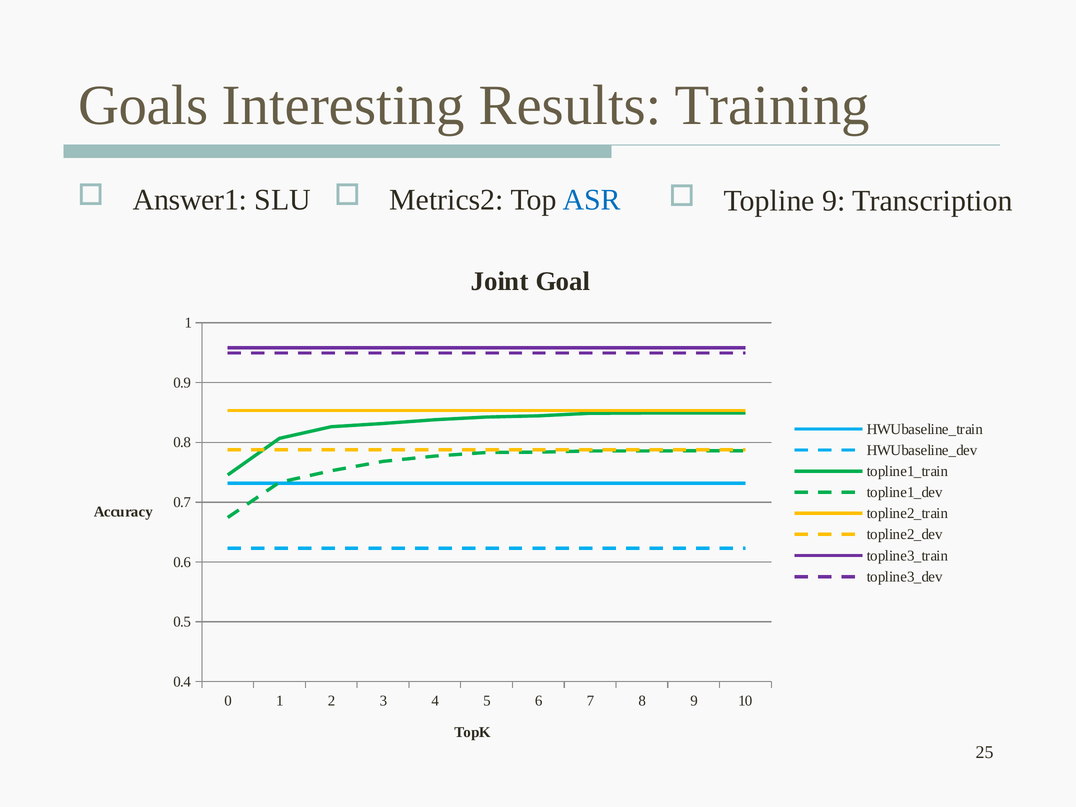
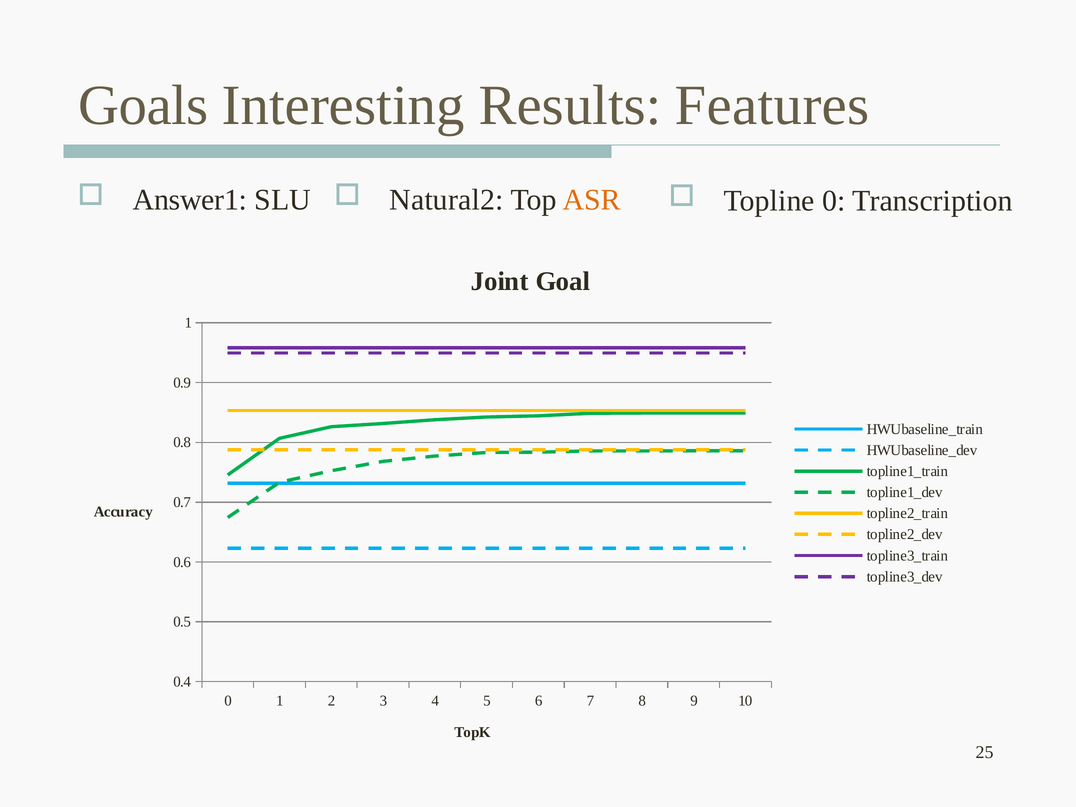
Training: Training -> Features
Metrics2: Metrics2 -> Natural2
ASR colour: blue -> orange
Topline 9: 9 -> 0
